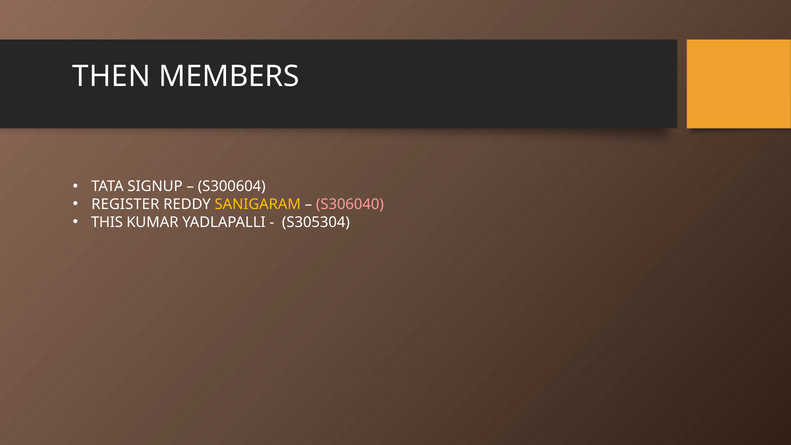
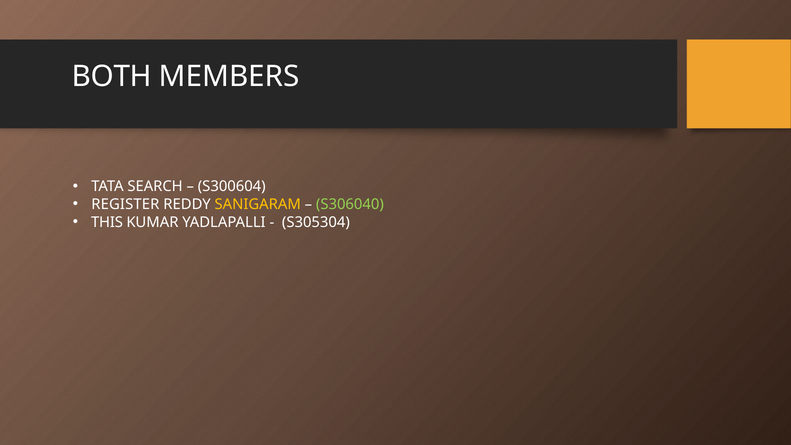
THEN: THEN -> BOTH
SIGNUP: SIGNUP -> SEARCH
S306040 colour: pink -> light green
